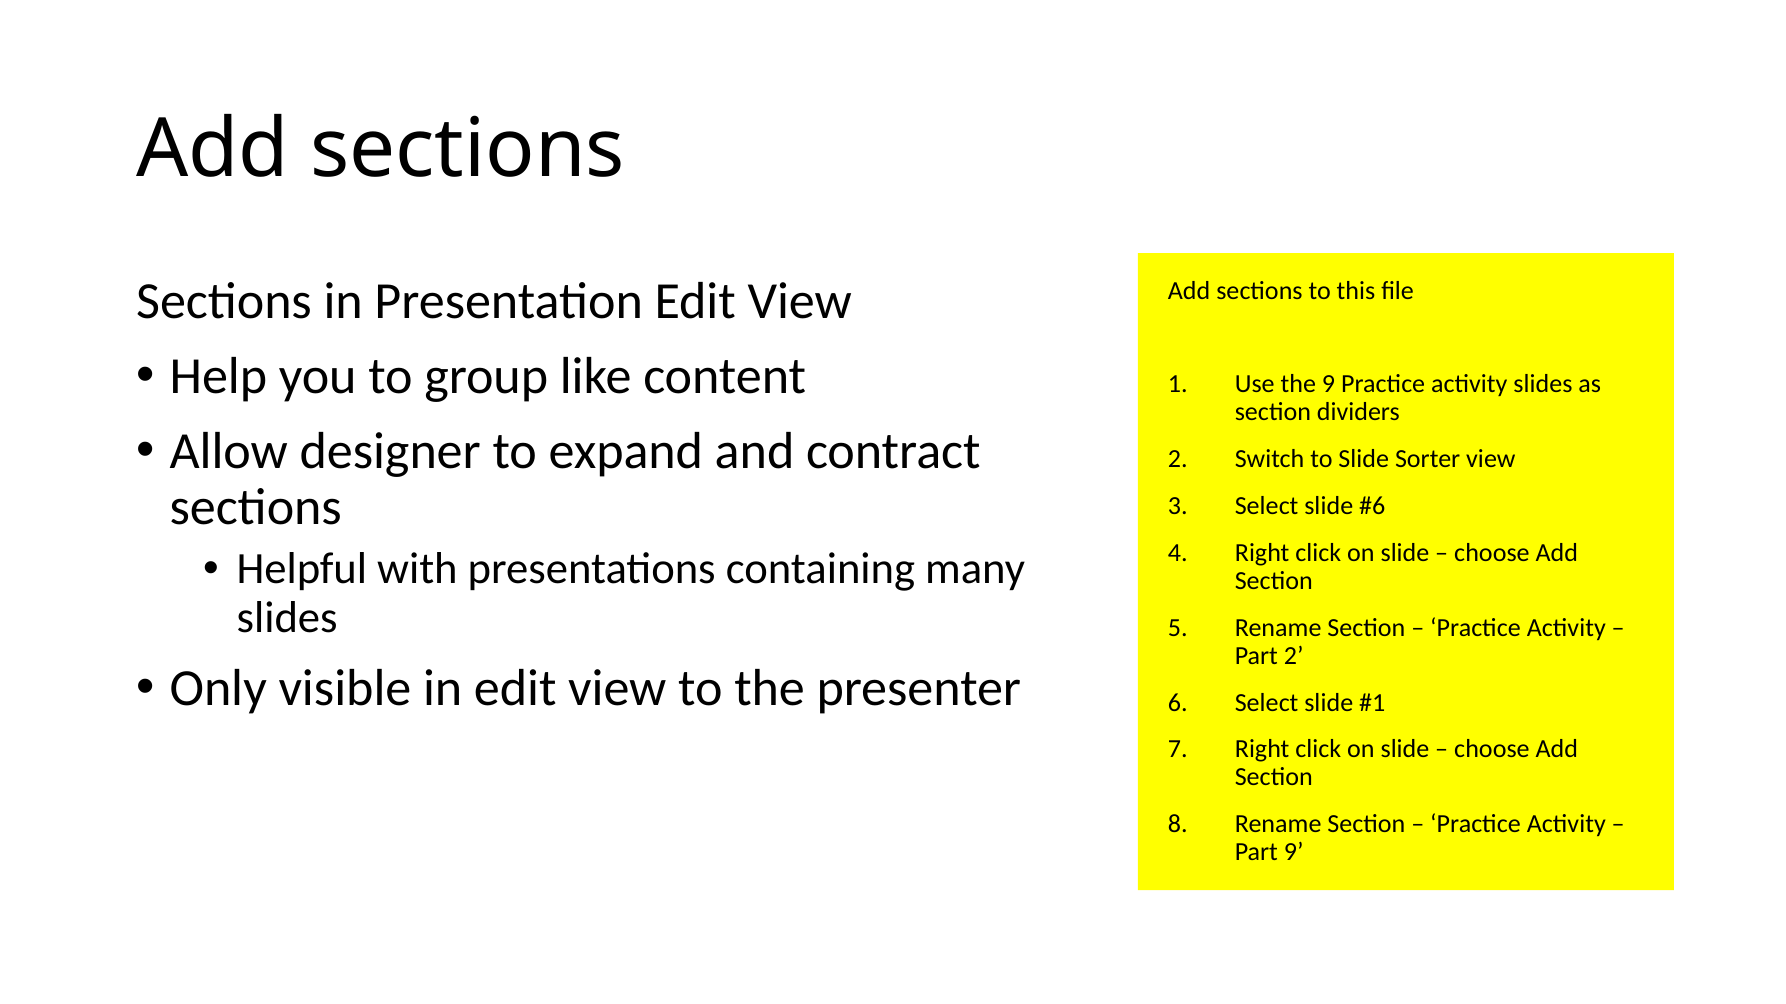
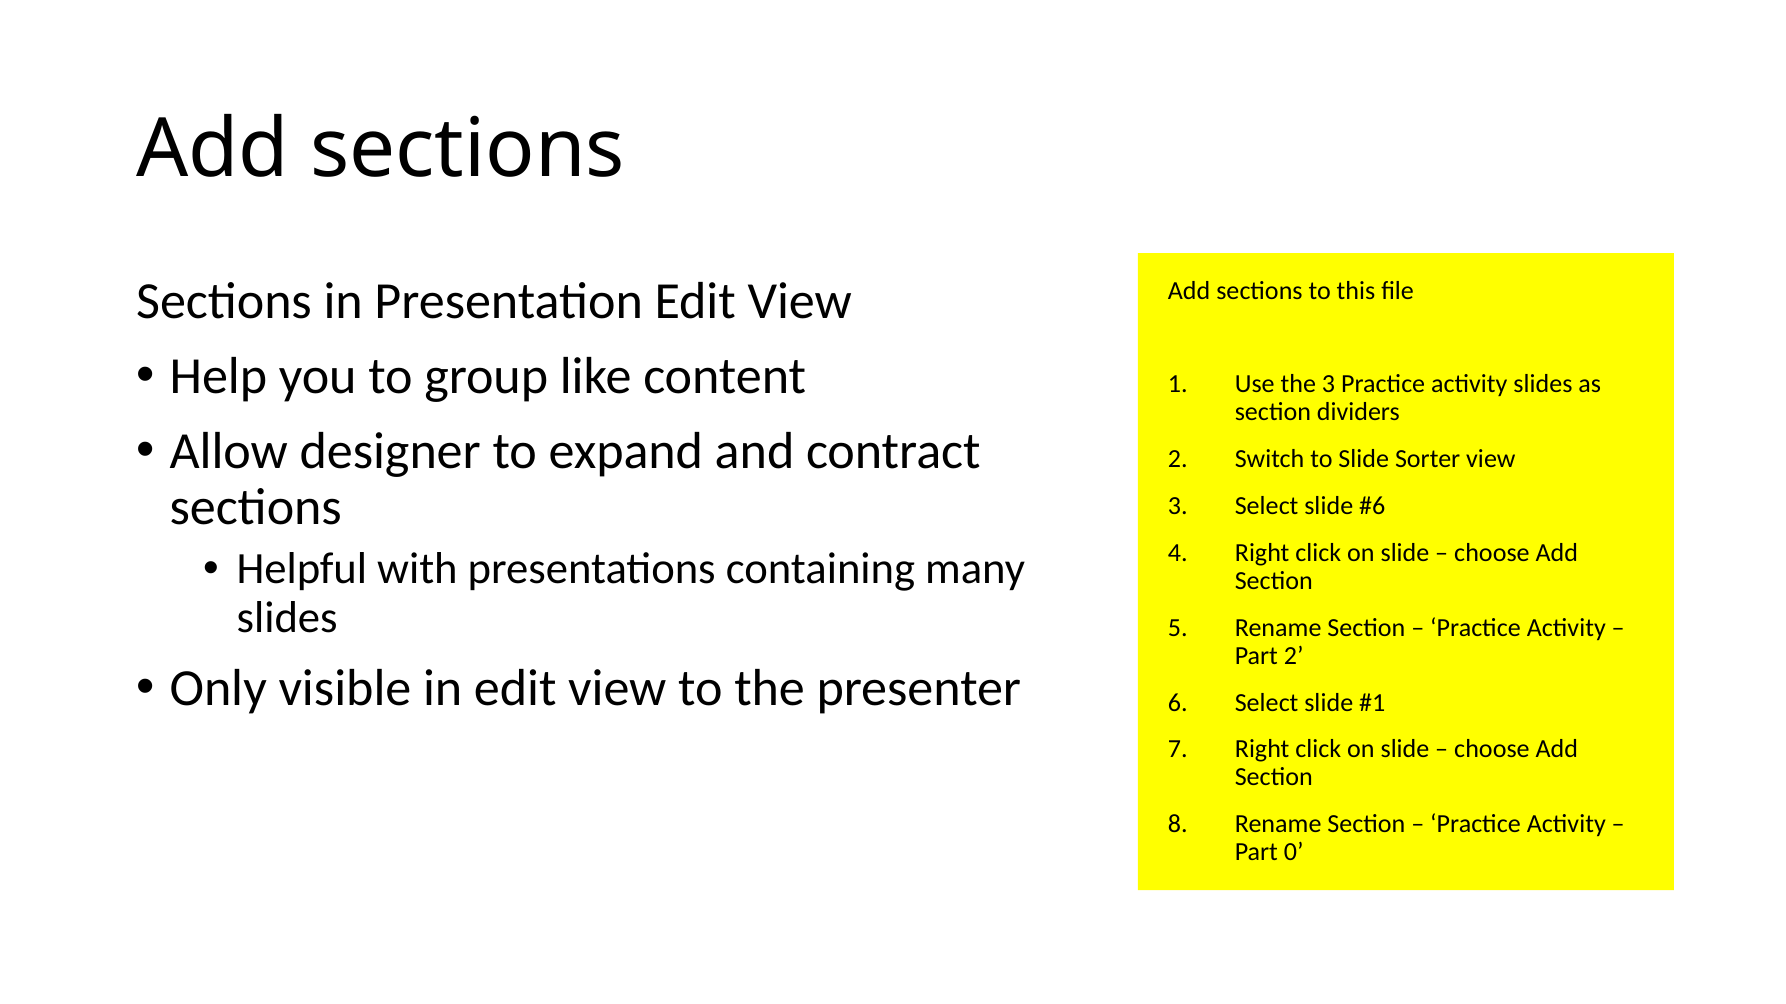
the 9: 9 -> 3
Part 9: 9 -> 0
